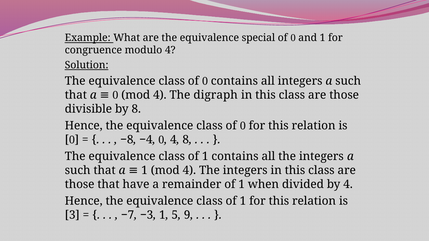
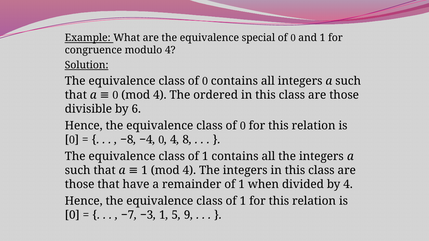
digraph: digraph -> ordered
by 8: 8 -> 6
3 at (72, 215): 3 -> 0
